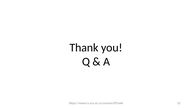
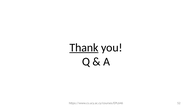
Thank underline: none -> present
